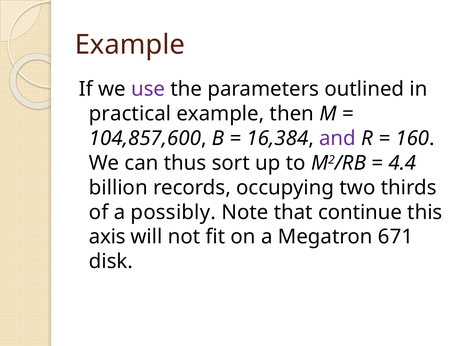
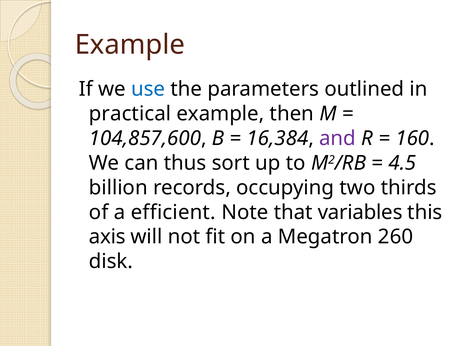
use colour: purple -> blue
4.4: 4.4 -> 4.5
possibly: possibly -> efficient
continue: continue -> variables
671: 671 -> 260
